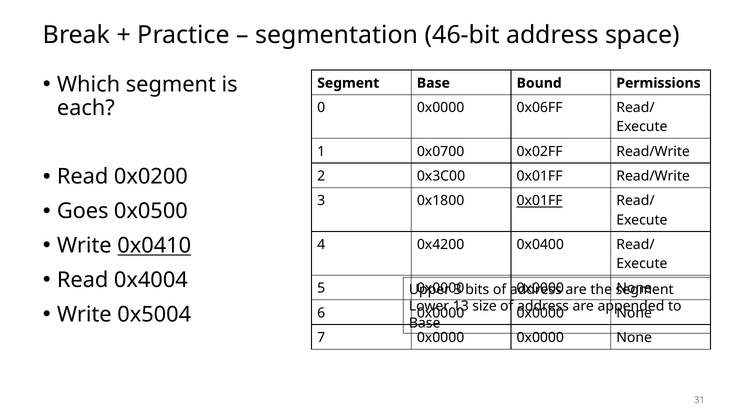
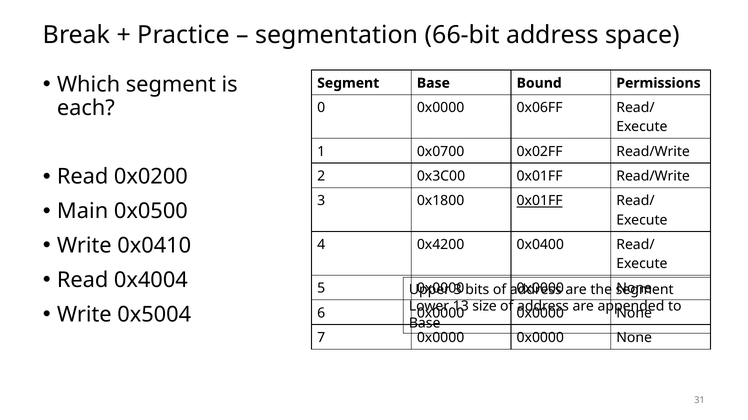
46-bit: 46-bit -> 66-bit
Goes: Goes -> Main
0x0410 underline: present -> none
